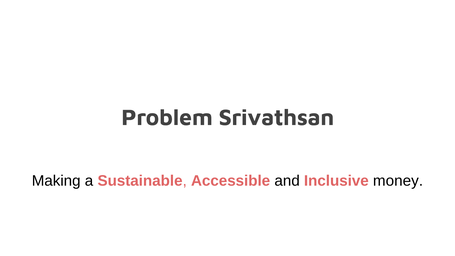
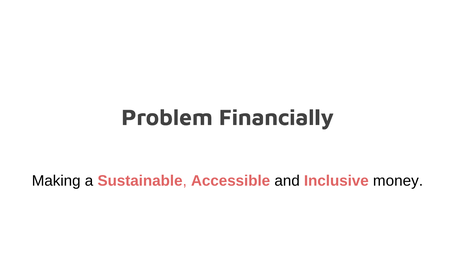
Srivathsan: Srivathsan -> Financially
